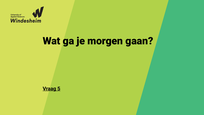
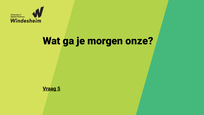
gaan: gaan -> onze
